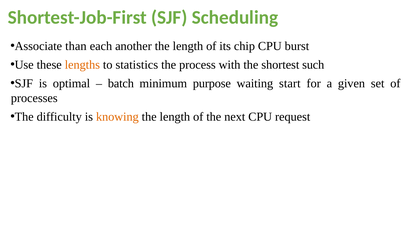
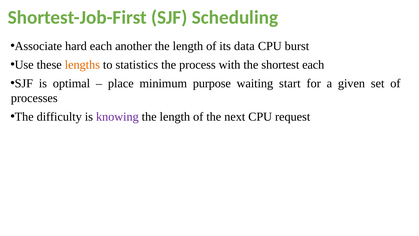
than: than -> hard
chip: chip -> data
shortest such: such -> each
batch: batch -> place
knowing colour: orange -> purple
